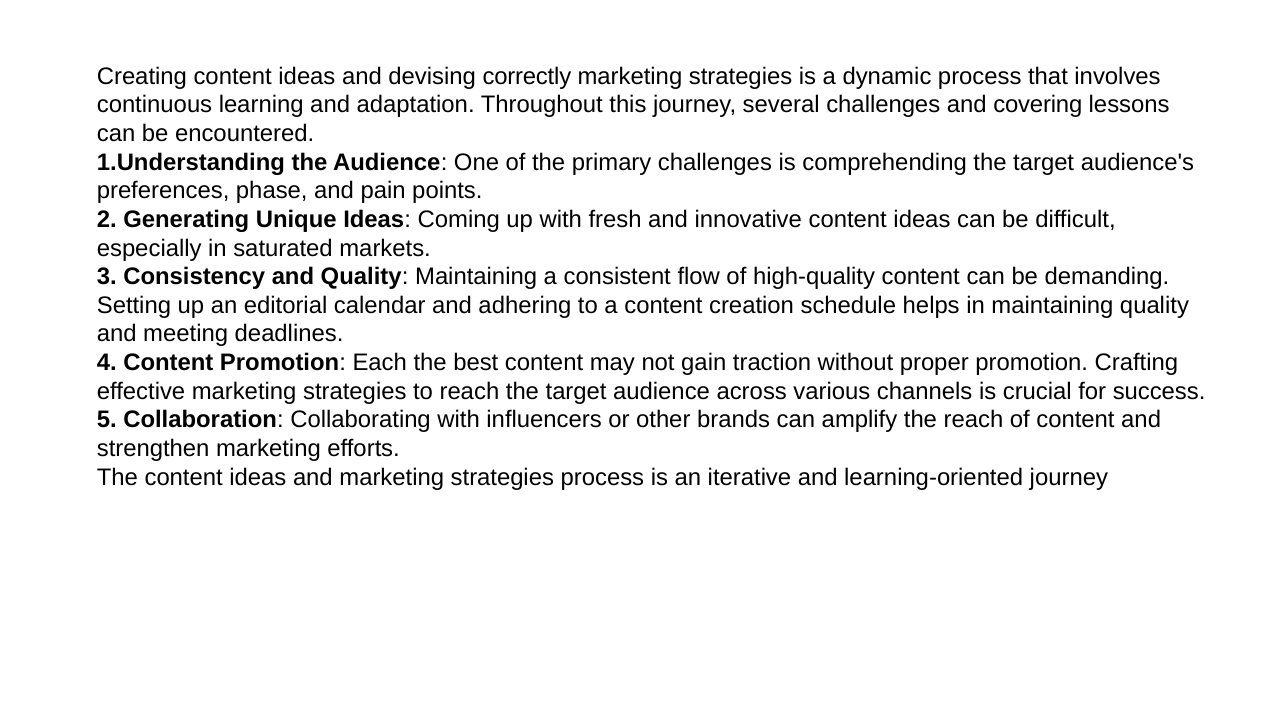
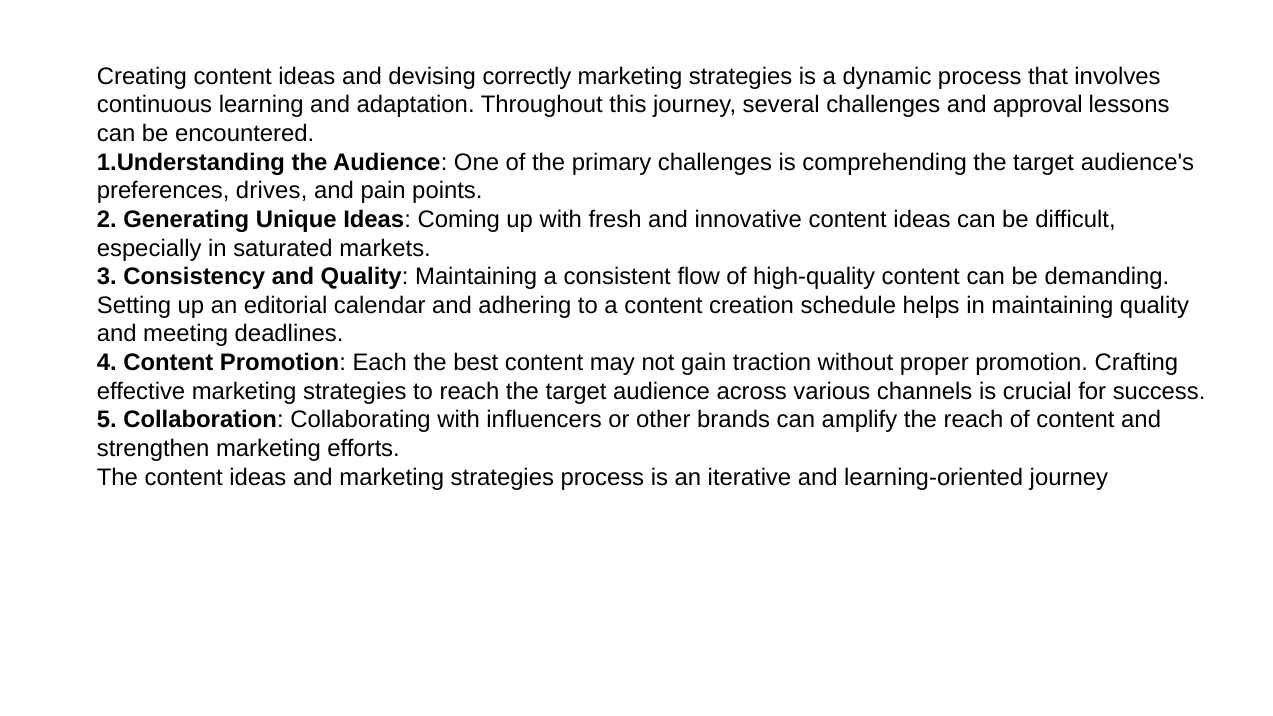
covering: covering -> approval
phase: phase -> drives
